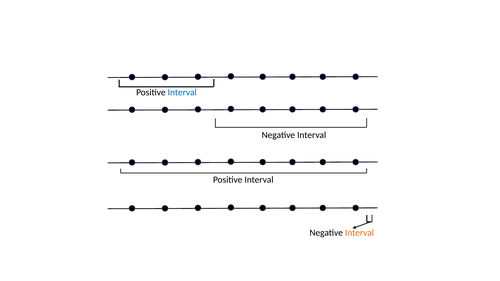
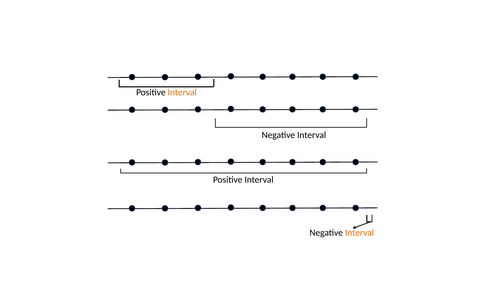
Interval at (182, 92) colour: blue -> orange
